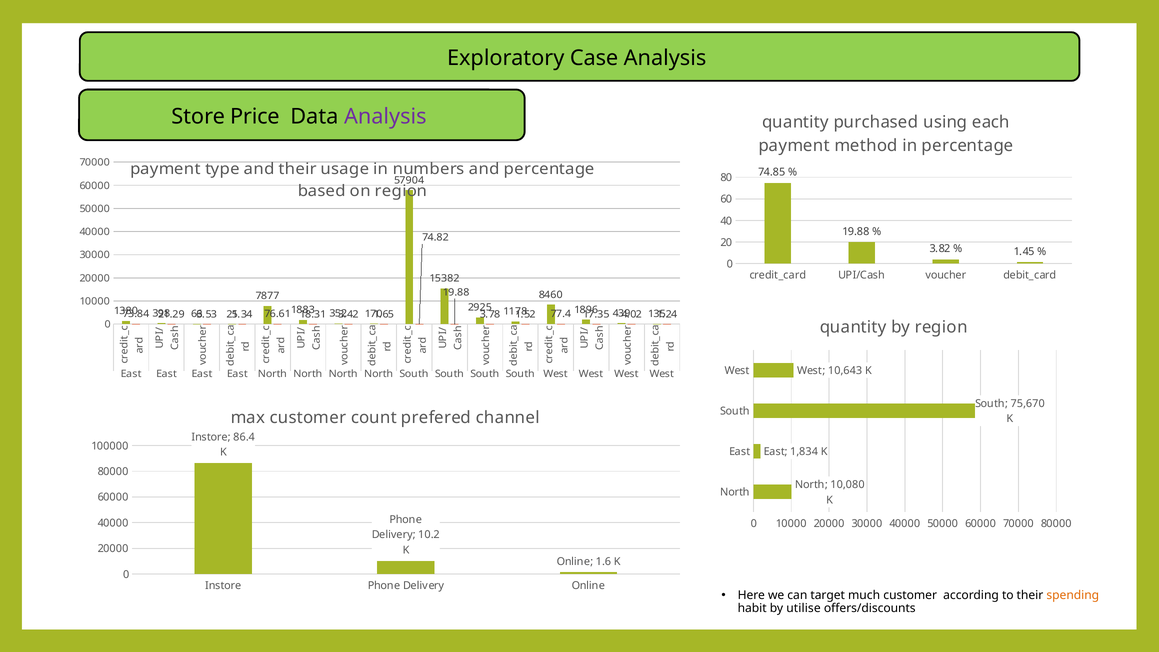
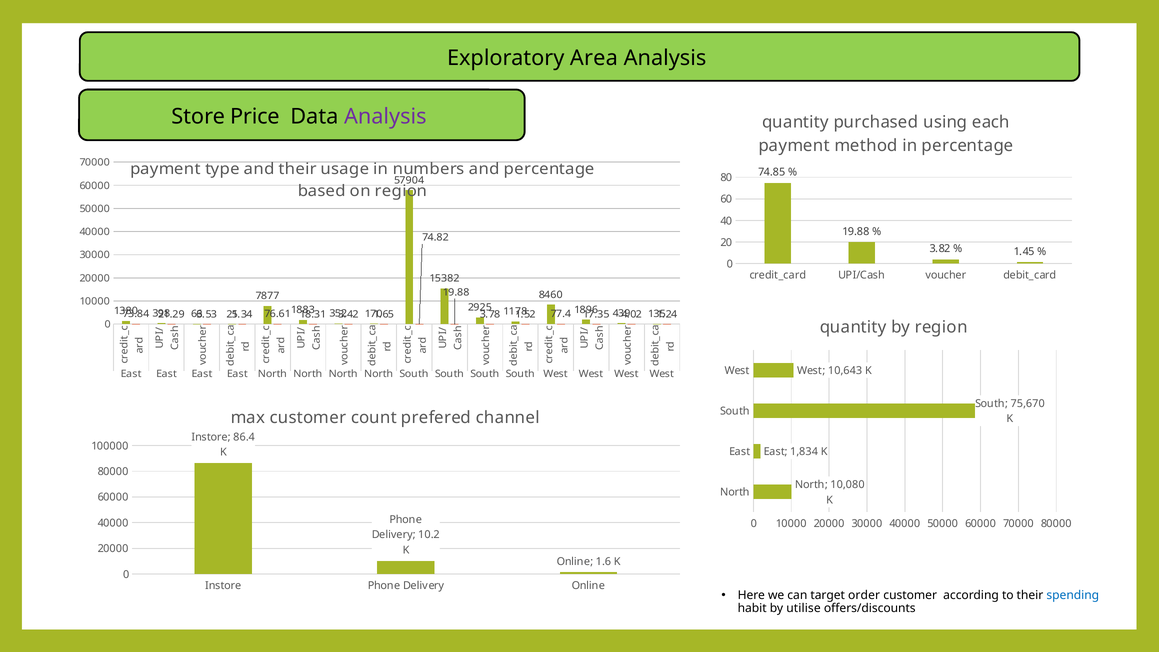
Case: Case -> Area
much: much -> order
spending colour: orange -> blue
